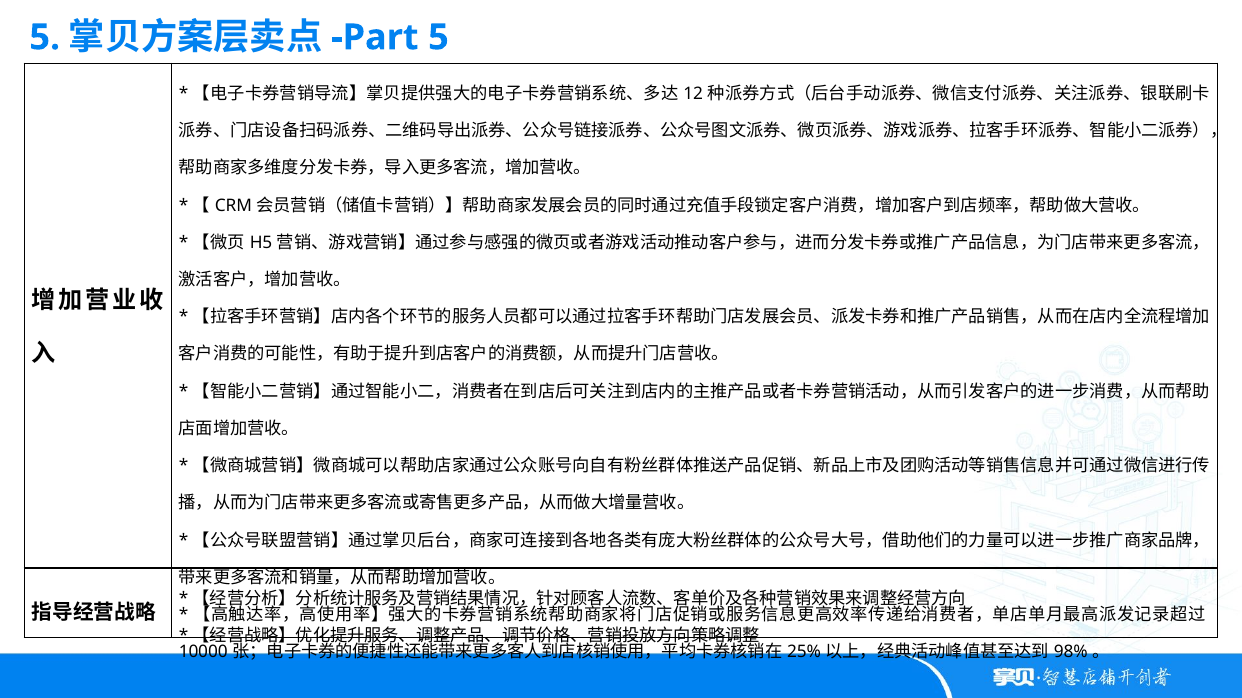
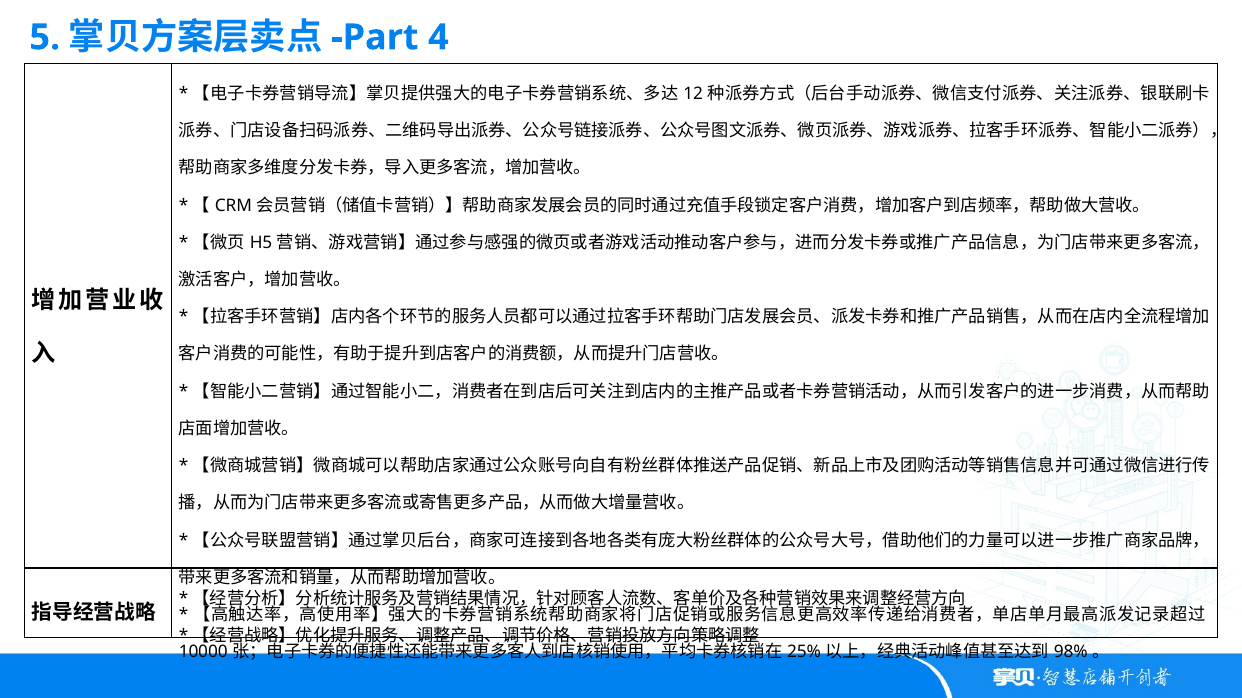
5 at (438, 37): 5 -> 4
